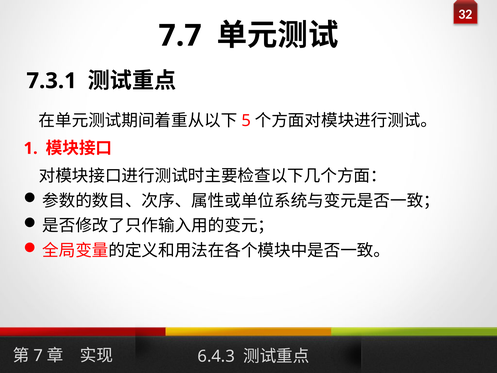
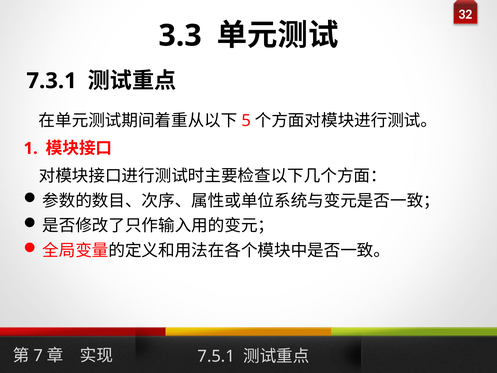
7.7: 7.7 -> 3.3
6.4.3: 6.4.3 -> 7.5.1
